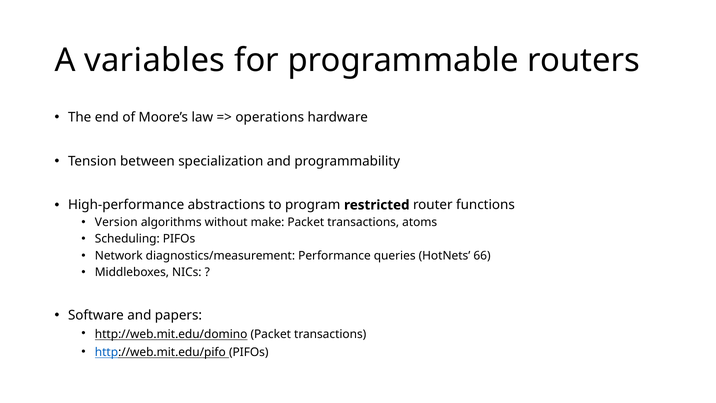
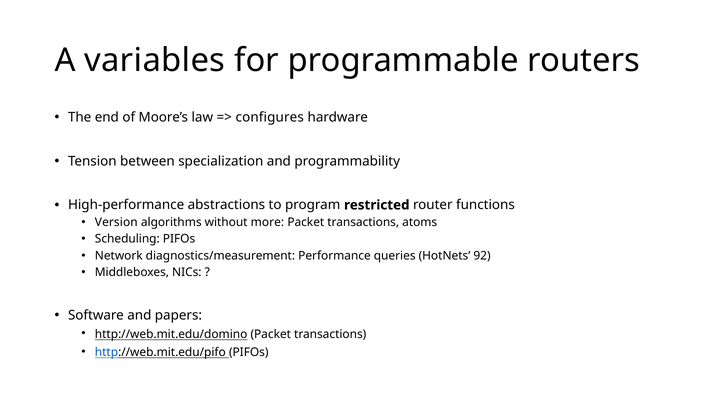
operations: operations -> configures
make: make -> more
66: 66 -> 92
